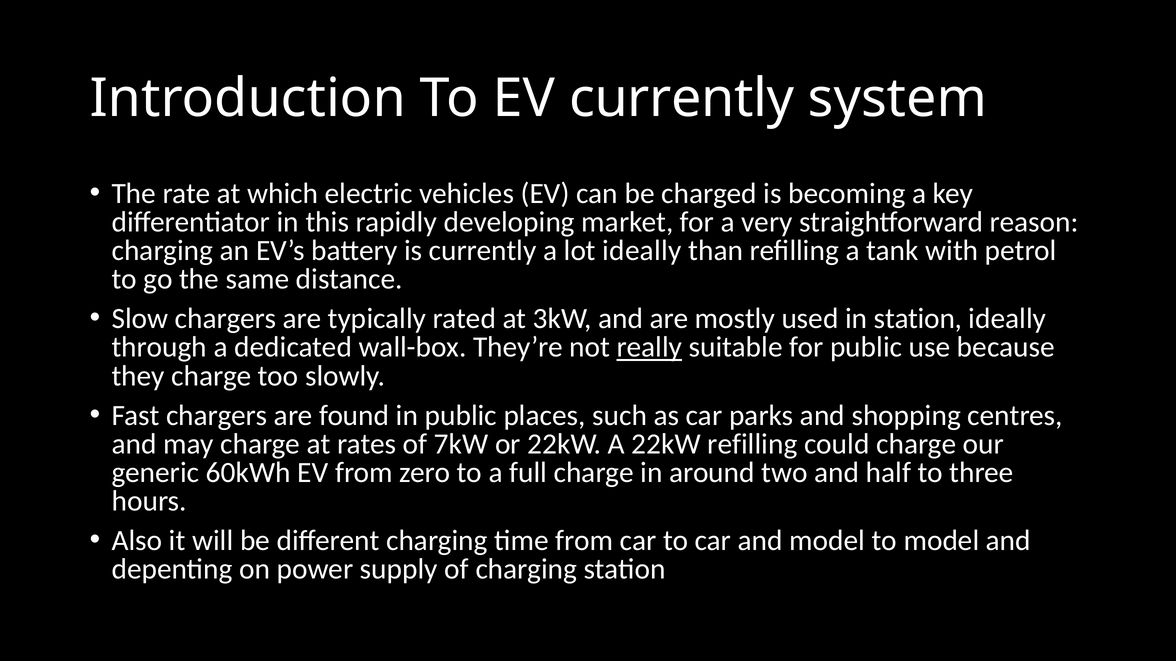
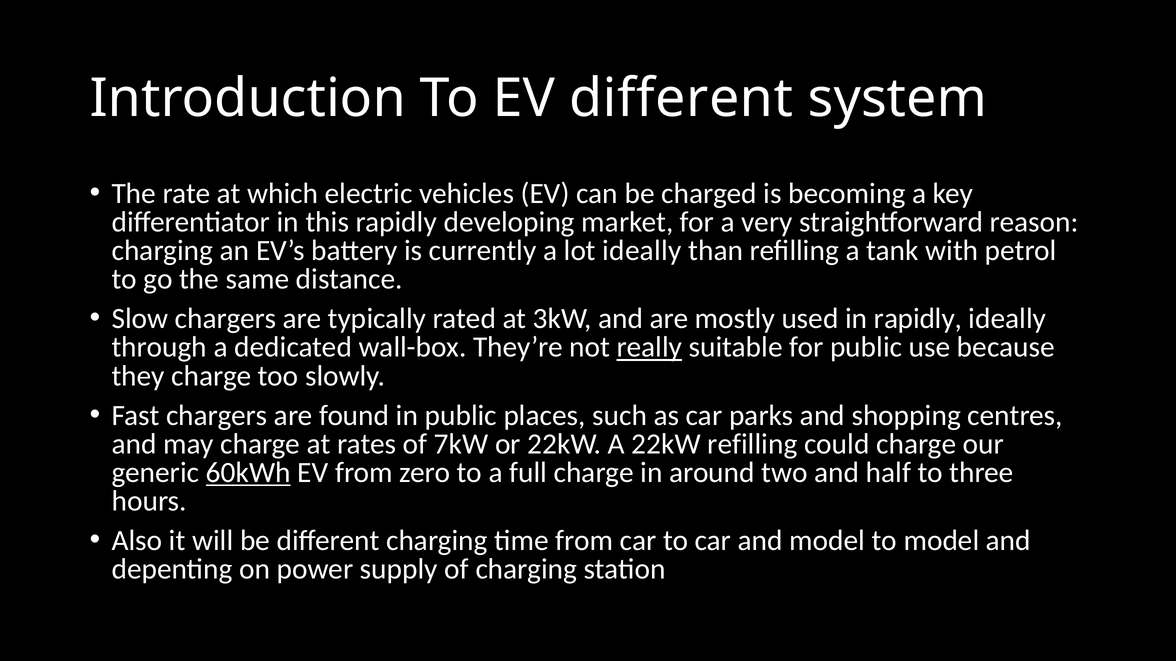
EV currently: currently -> different
in station: station -> rapidly
60kWh underline: none -> present
